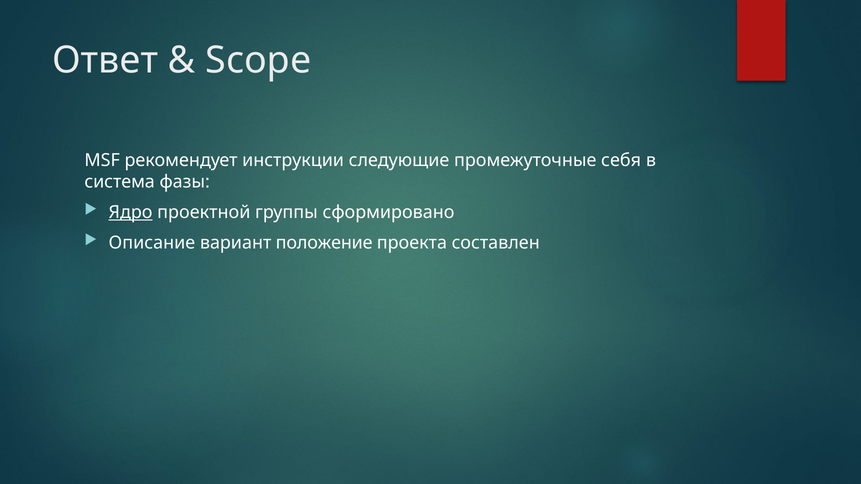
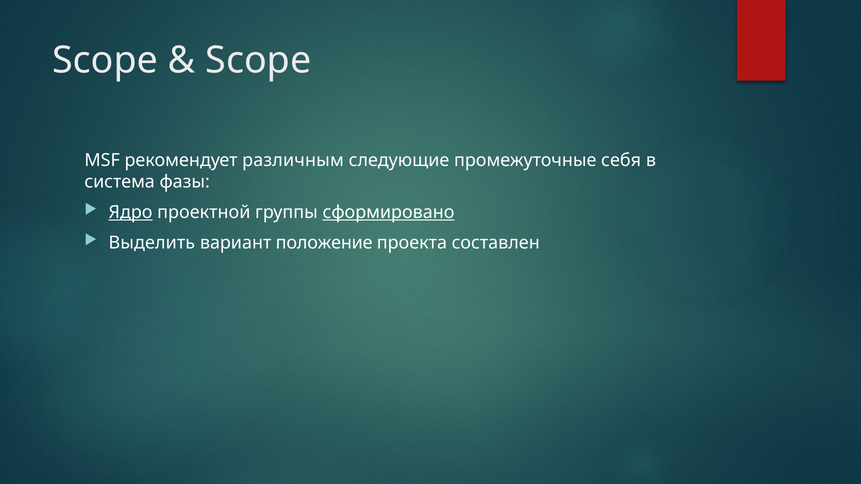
Ответ at (105, 60): Ответ -> Scope
инструкции: инструкции -> различным
сформировано underline: none -> present
Описание: Описание -> Выделить
